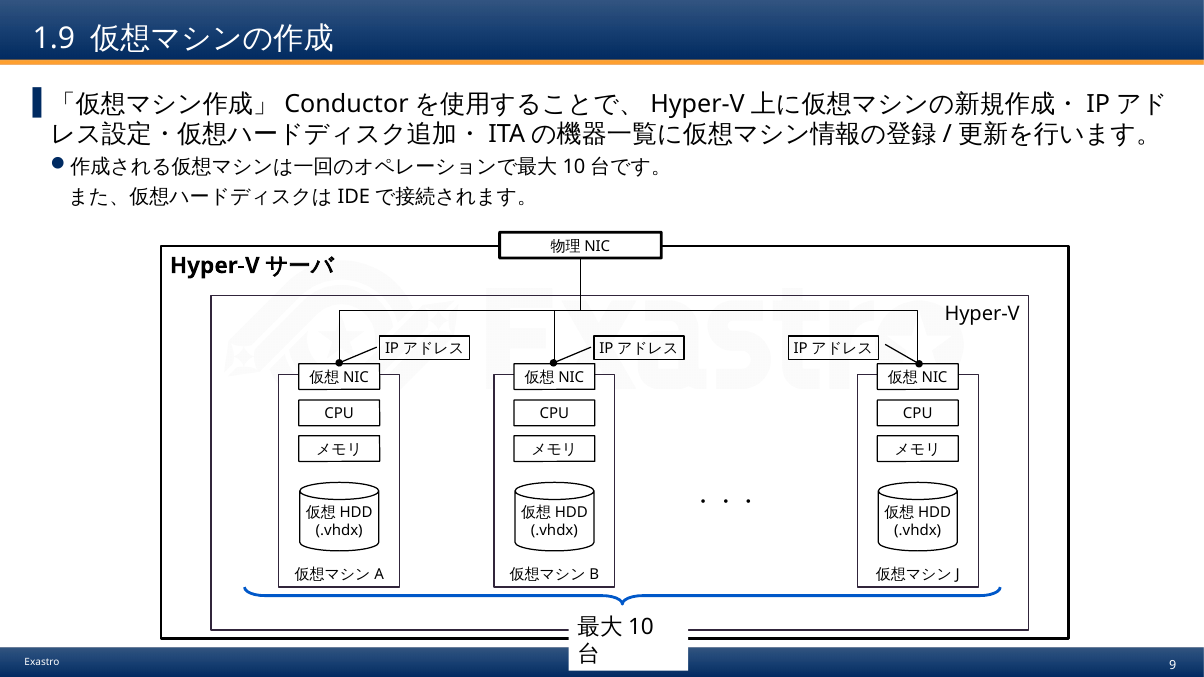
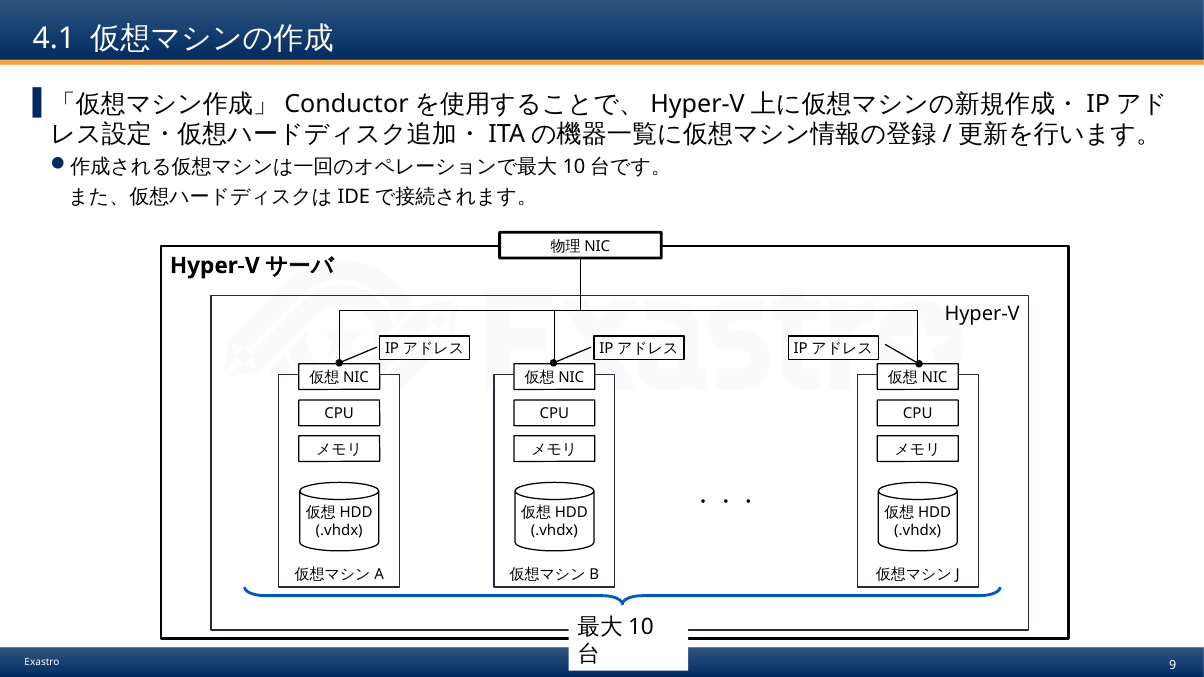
1.9: 1.9 -> 4.1
